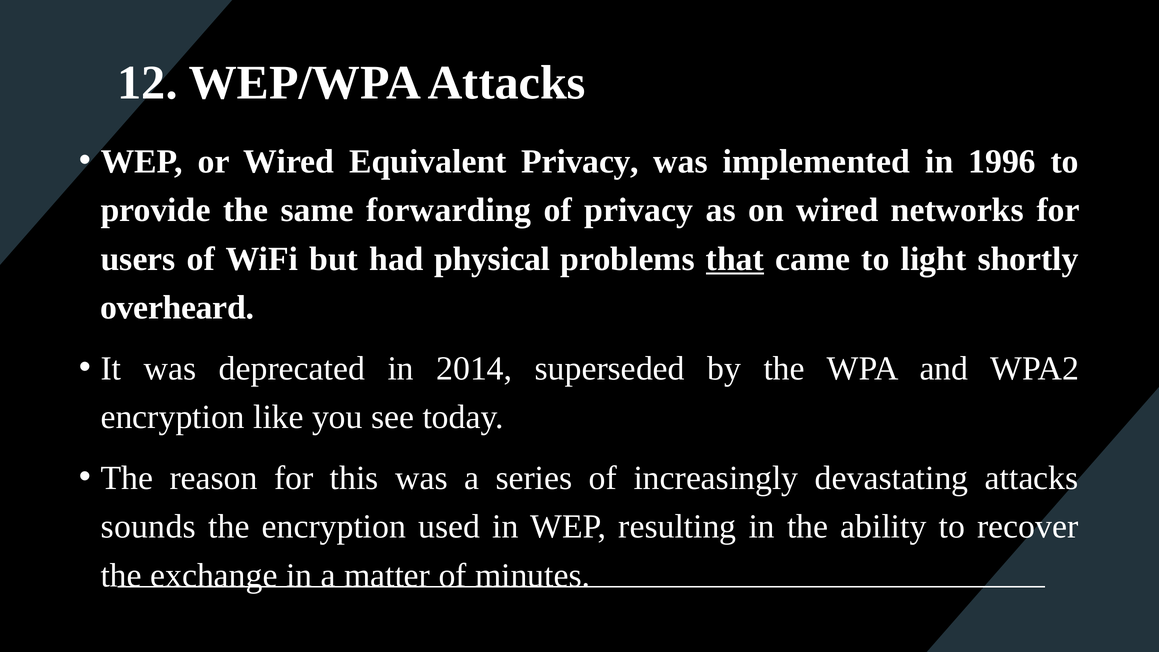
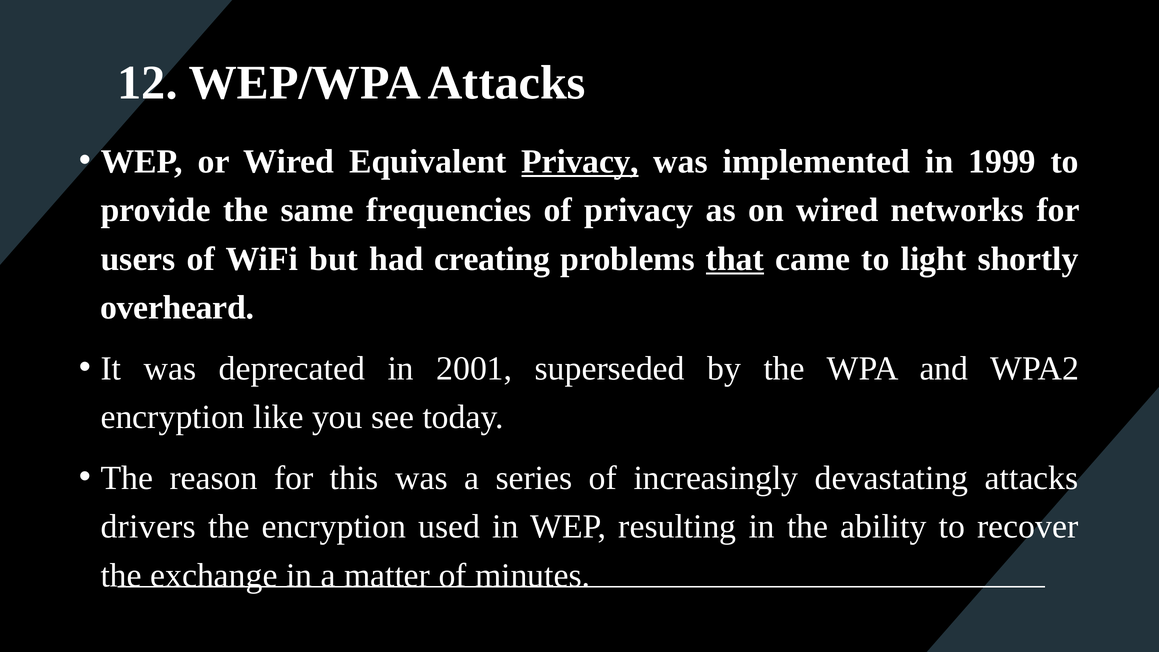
Privacy at (580, 162) underline: none -> present
1996: 1996 -> 1999
forwarding: forwarding -> frequencies
physical: physical -> creating
2014: 2014 -> 2001
sounds: sounds -> drivers
